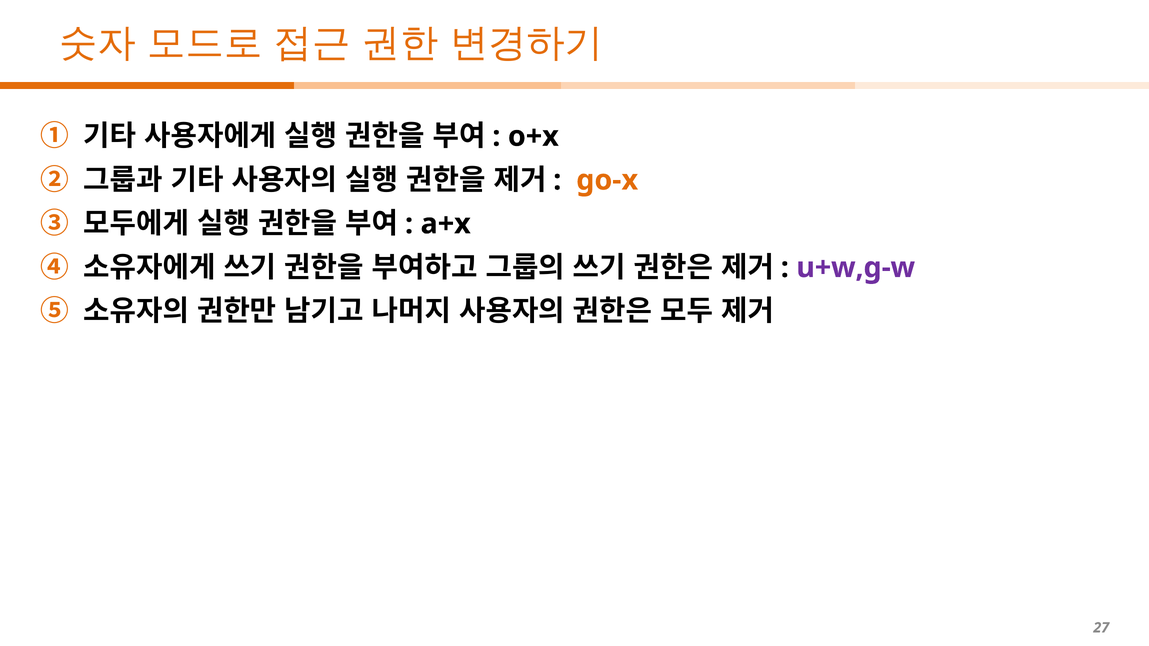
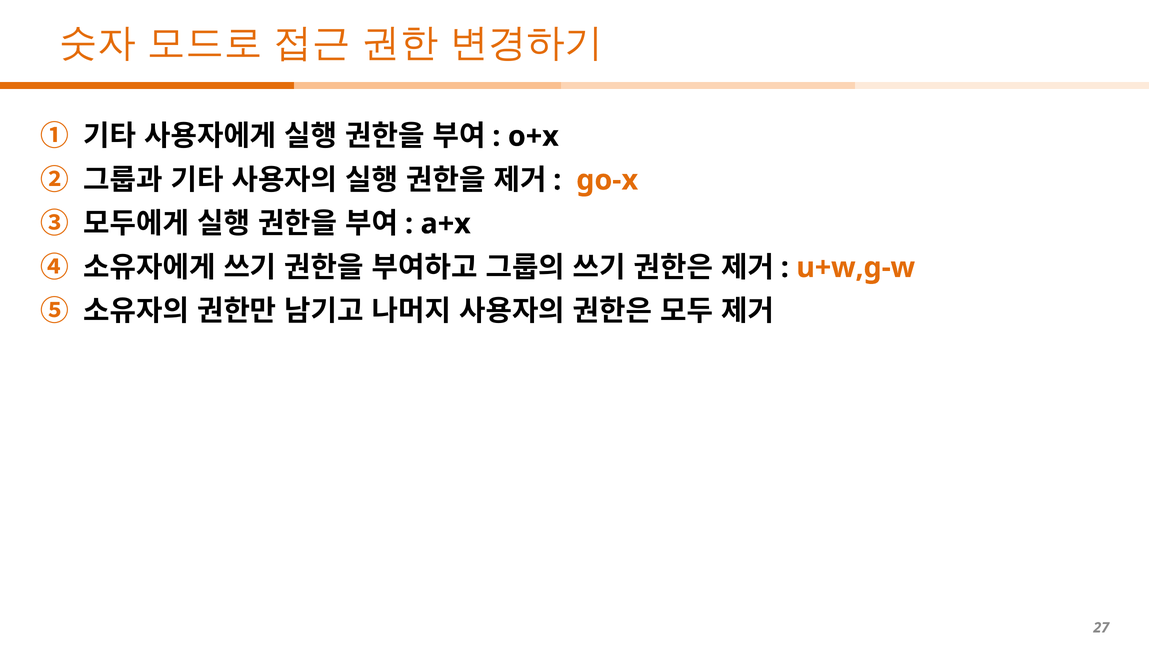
u+w,g-w colour: purple -> orange
